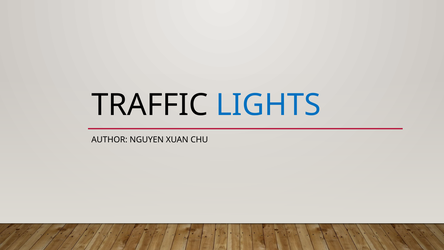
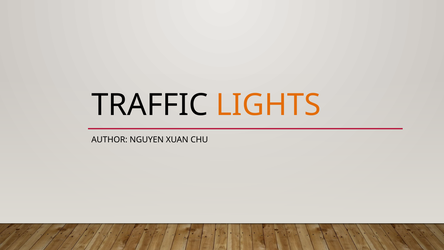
LIGHTS colour: blue -> orange
